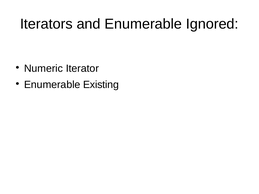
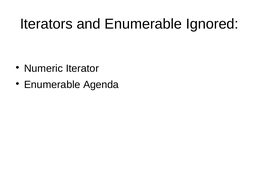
Existing: Existing -> Agenda
